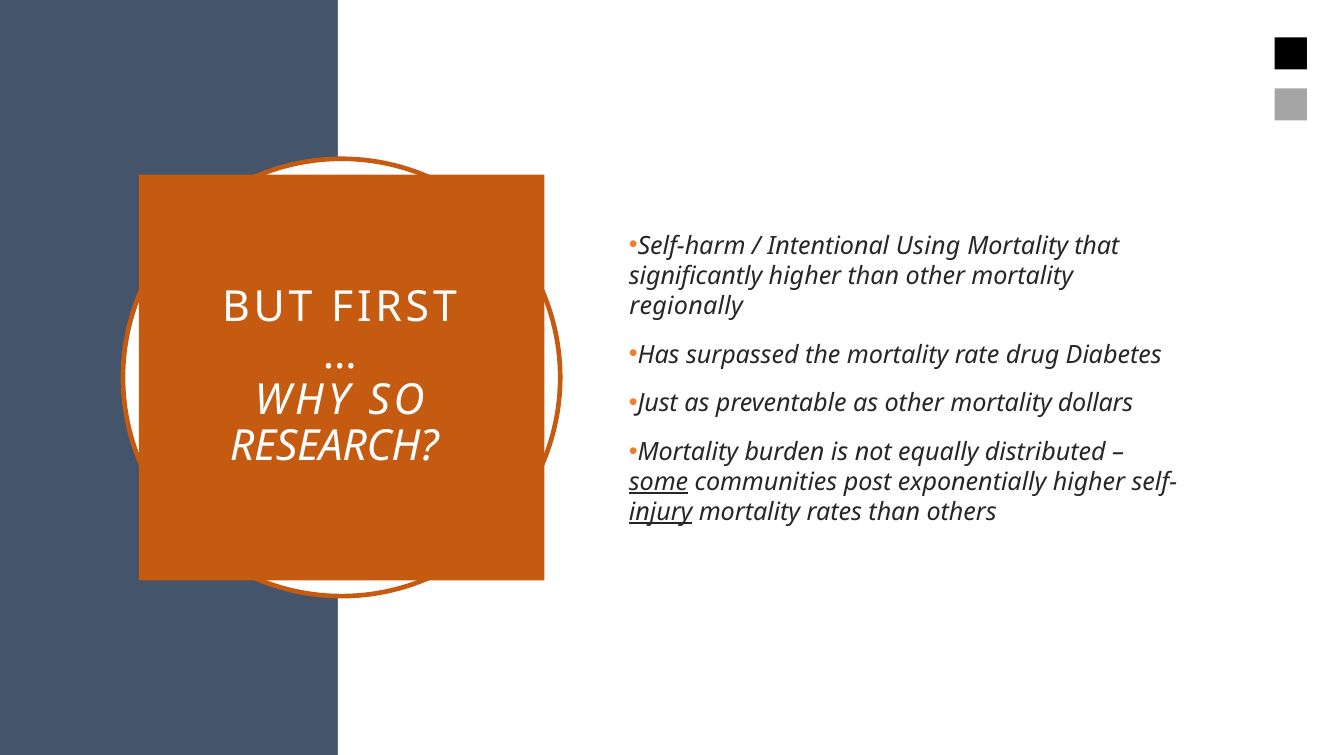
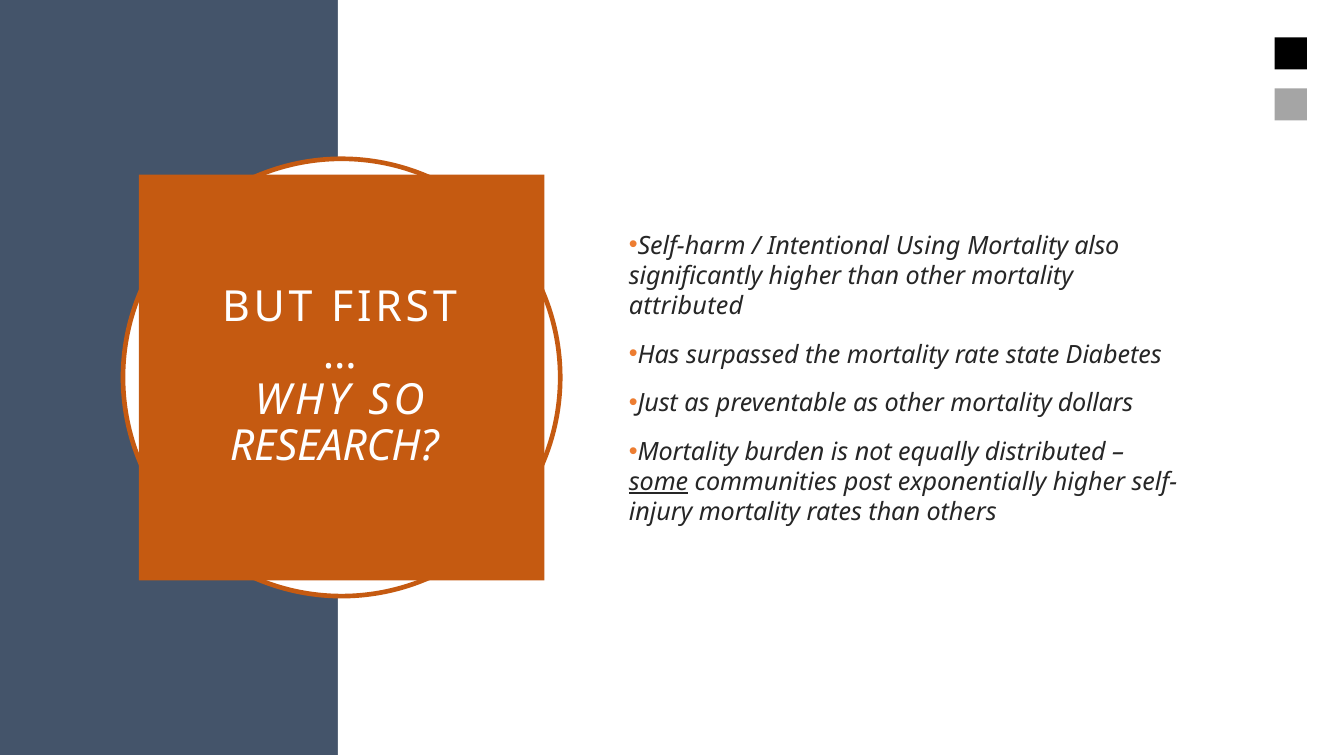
that: that -> also
regionally: regionally -> attributed
drug: drug -> state
injury underline: present -> none
